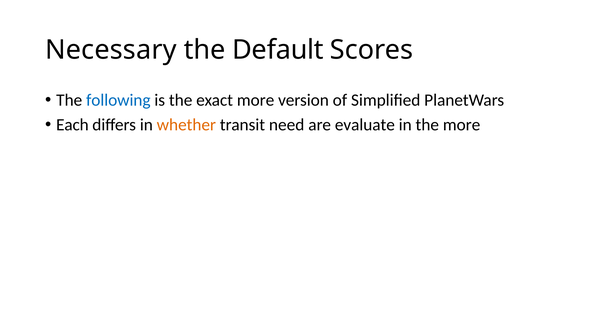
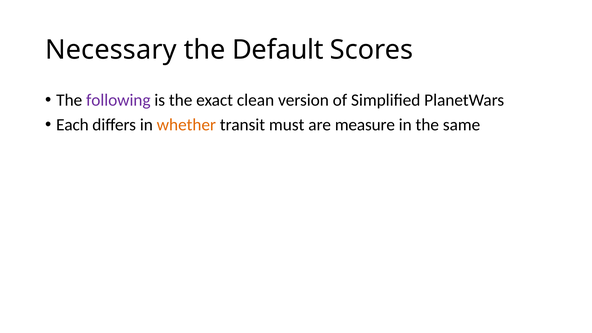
following colour: blue -> purple
exact more: more -> clean
need: need -> must
evaluate: evaluate -> measure
the more: more -> same
